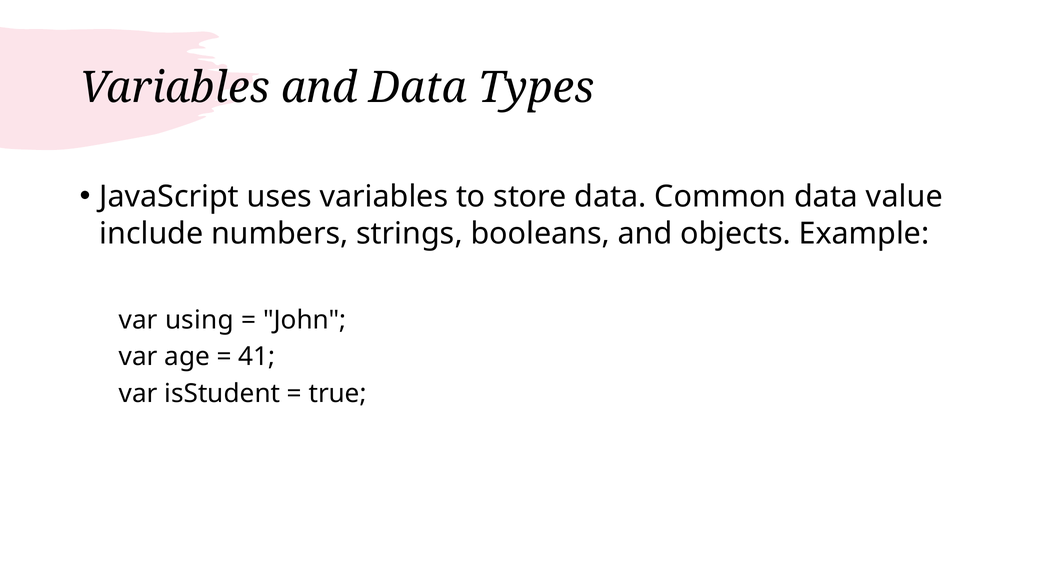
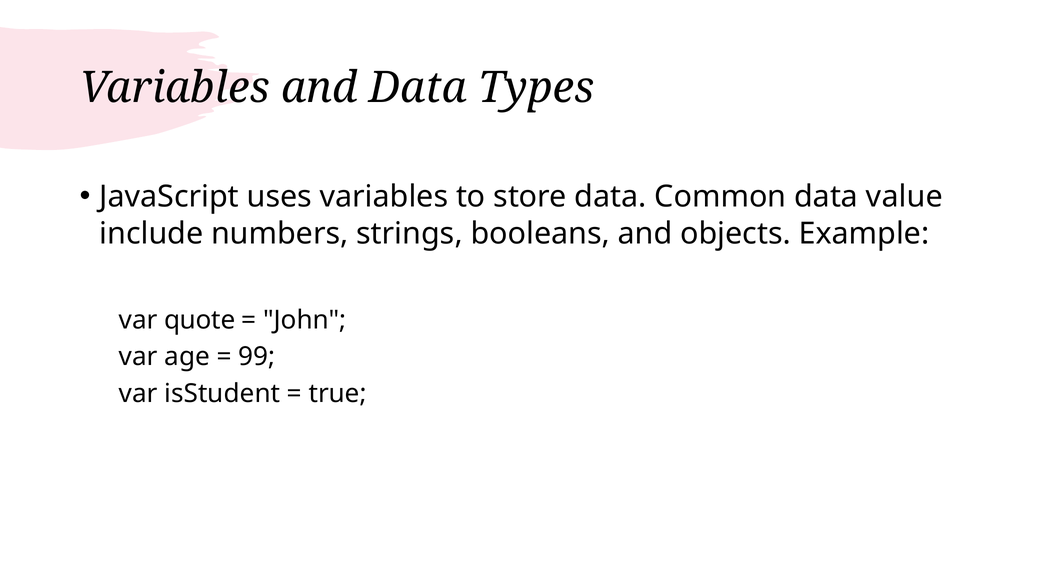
using: using -> quote
41: 41 -> 99
